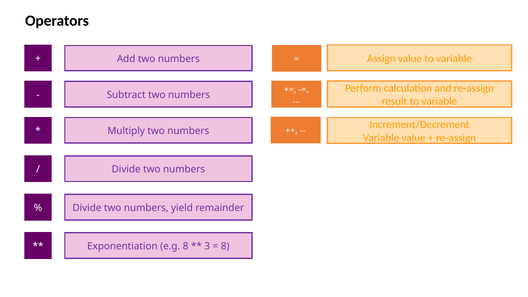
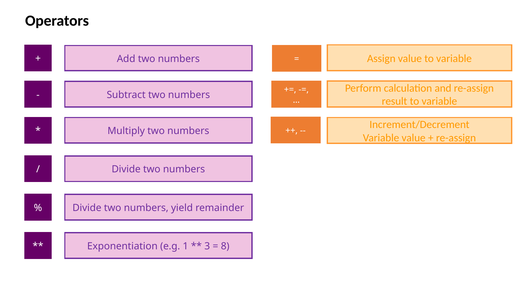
e.g 8: 8 -> 1
